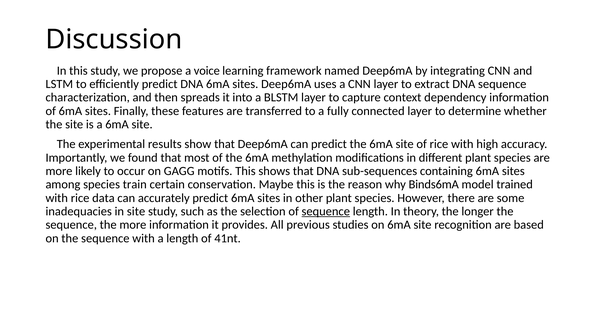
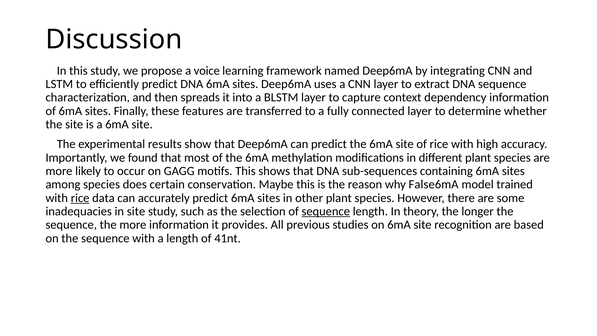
train: train -> does
Binds6mA: Binds6mA -> False6mA
rice at (80, 198) underline: none -> present
